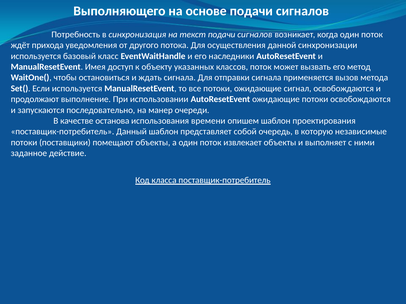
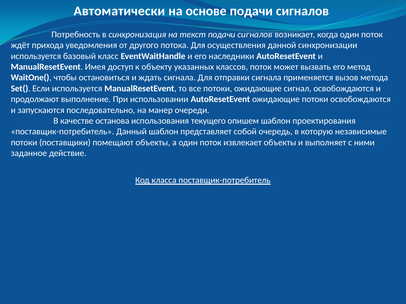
Выполняющего: Выполняющего -> Автоматически
времени: времени -> текущего
